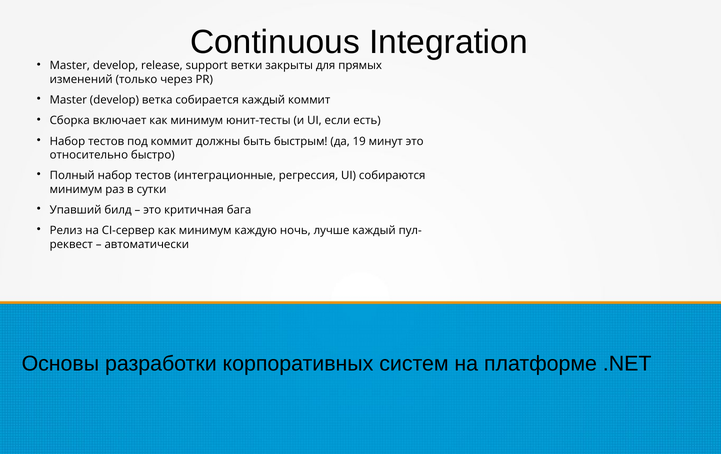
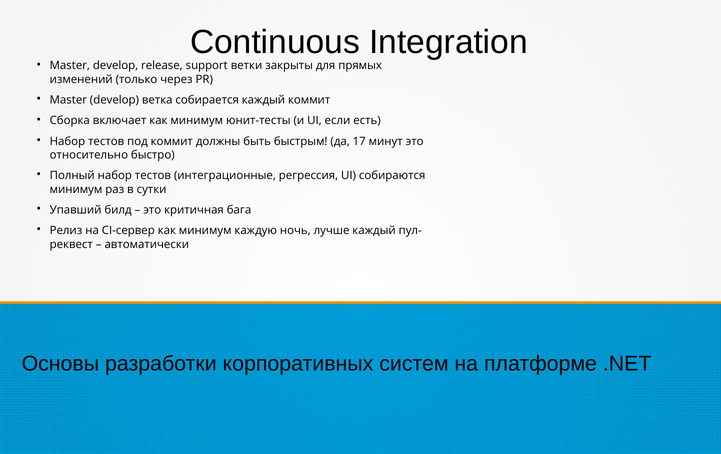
19: 19 -> 17
